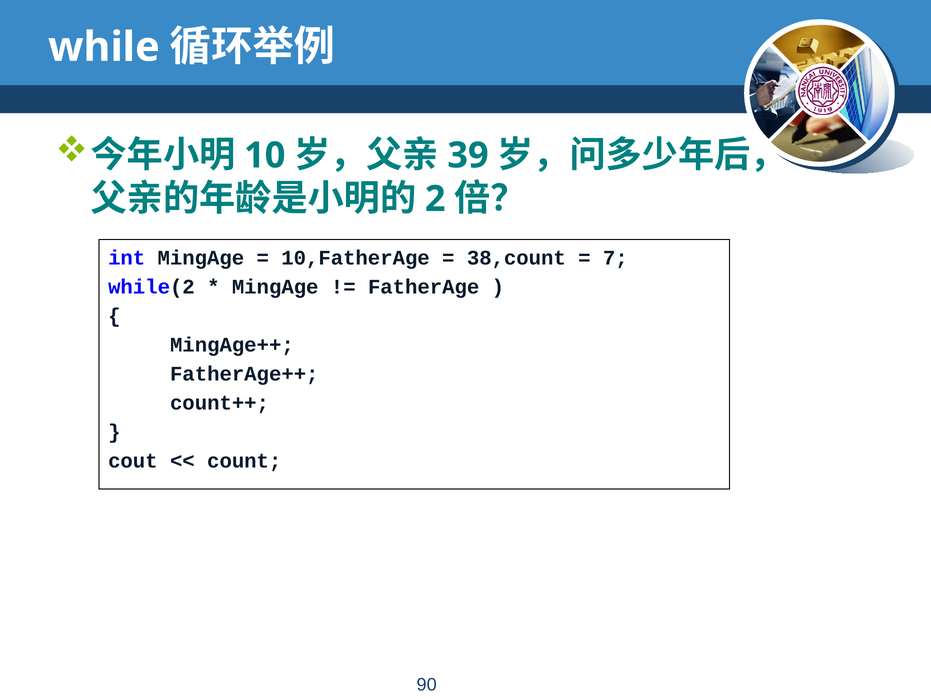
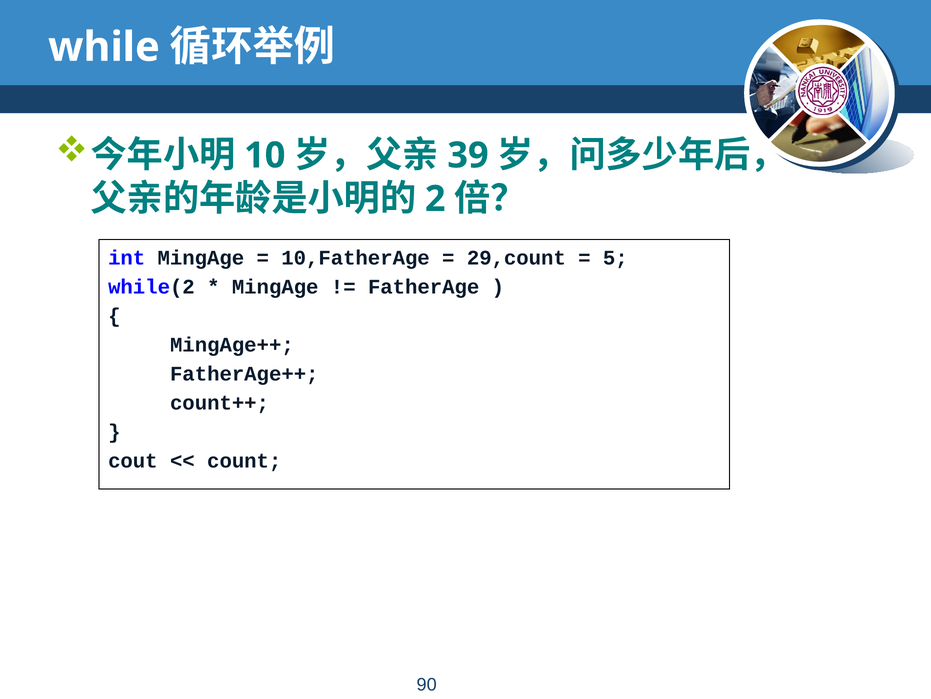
38,count: 38,count -> 29,count
7: 7 -> 5
